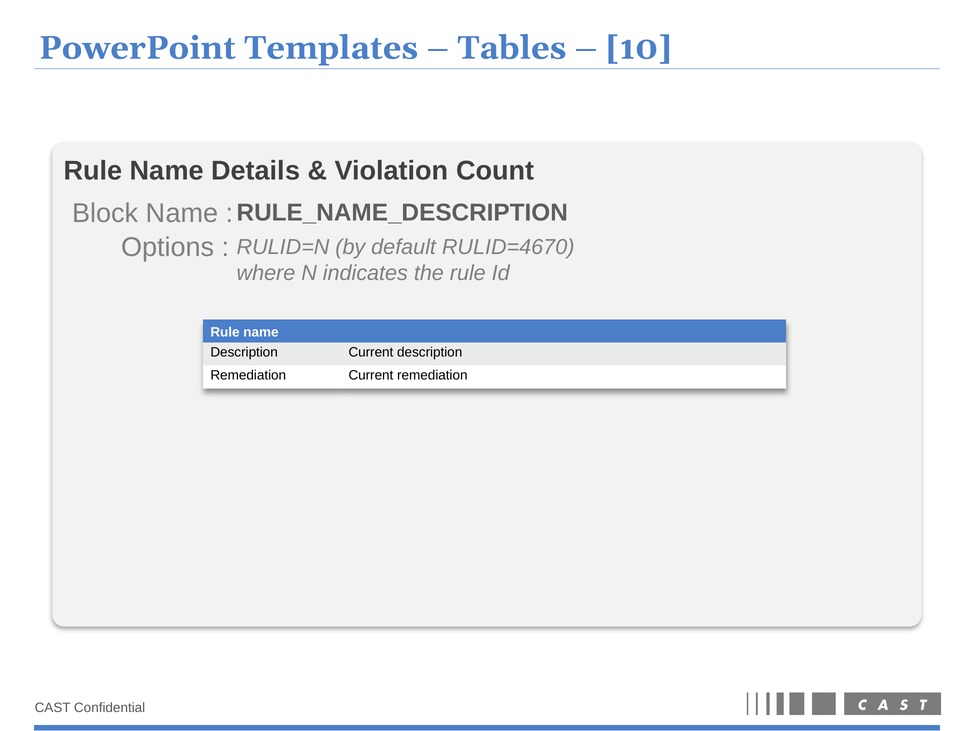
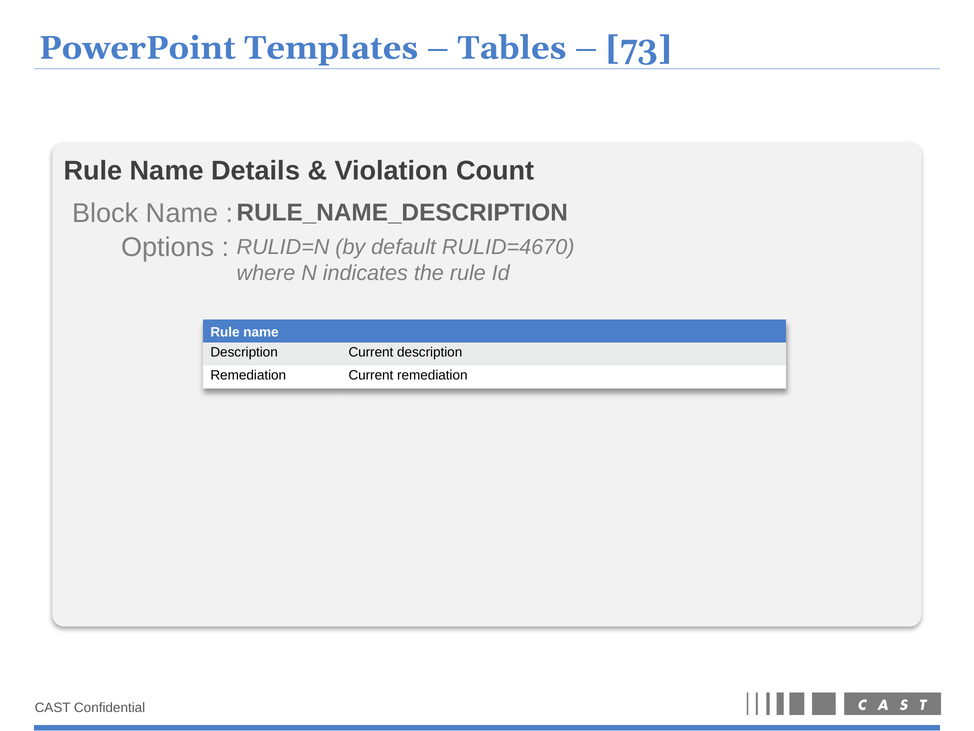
10: 10 -> 73
